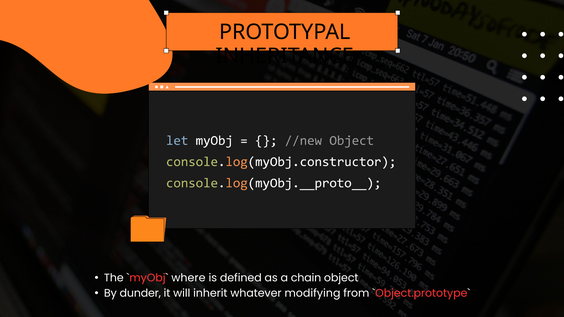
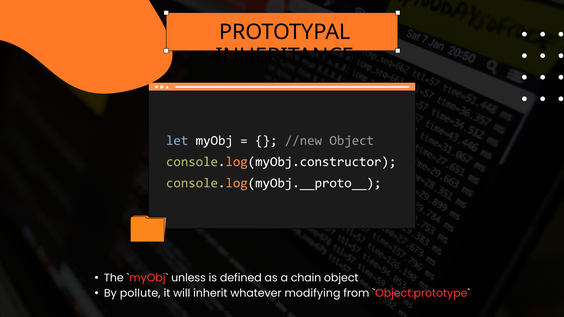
where: where -> unless
dunder: dunder -> pollute
